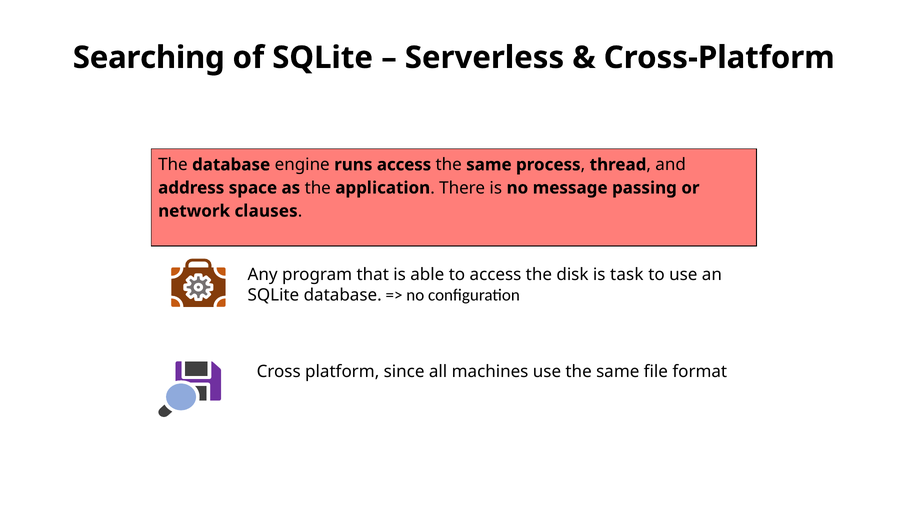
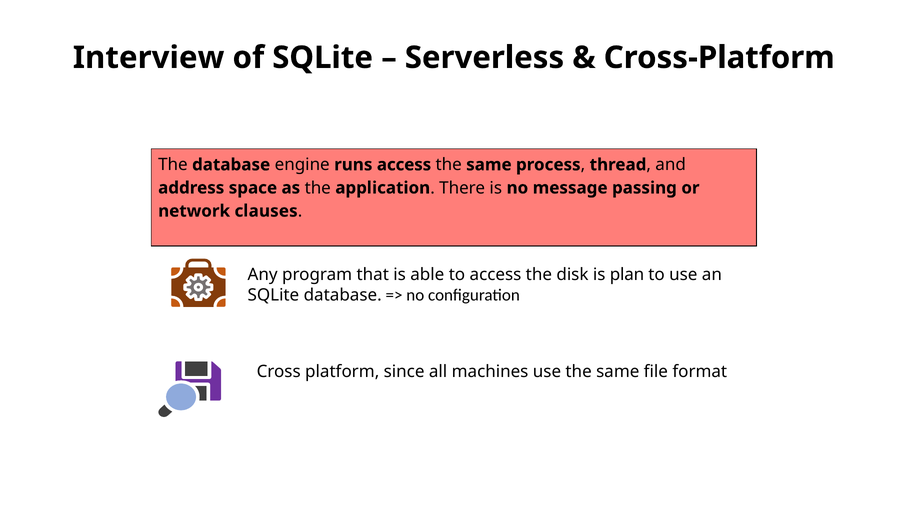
Searching: Searching -> Interview
task: task -> plan
